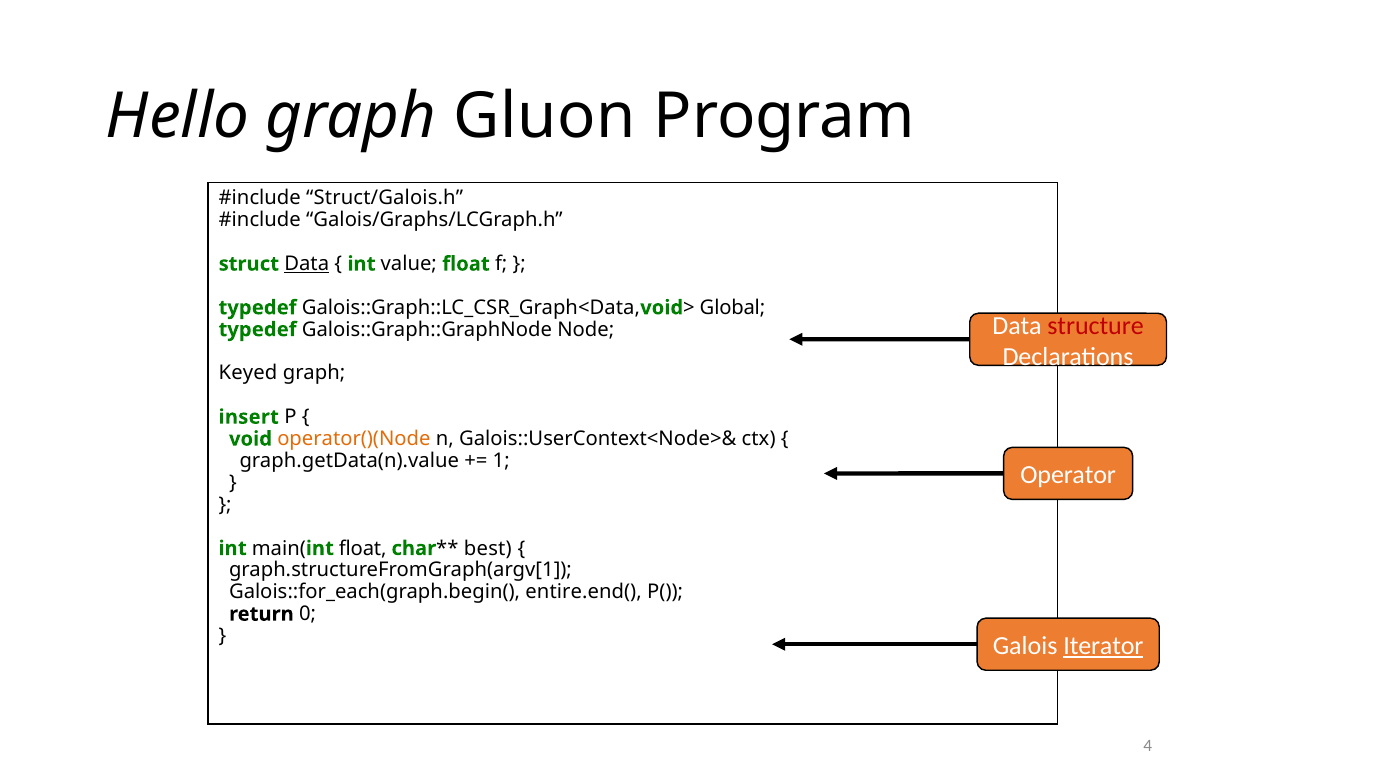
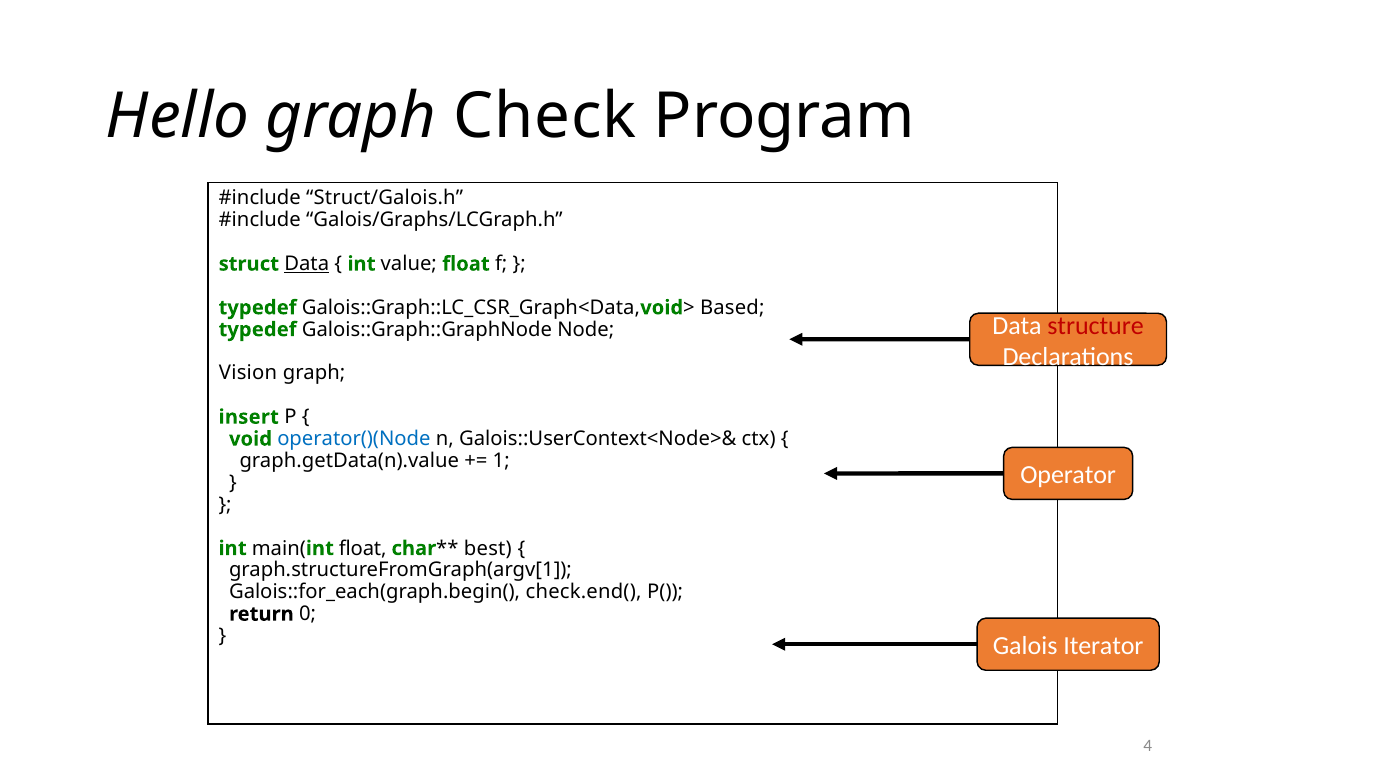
Gluon: Gluon -> Check
Global: Global -> Based
Keyed: Keyed -> Vision
operator()(Node colour: orange -> blue
entire.end(: entire.end( -> check.end(
Iterator underline: present -> none
